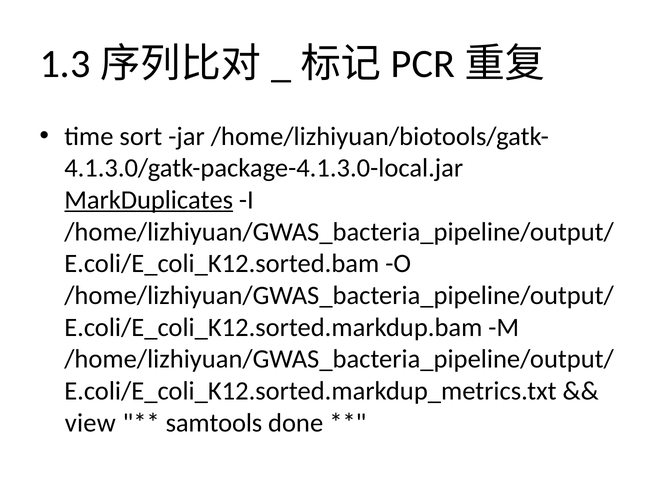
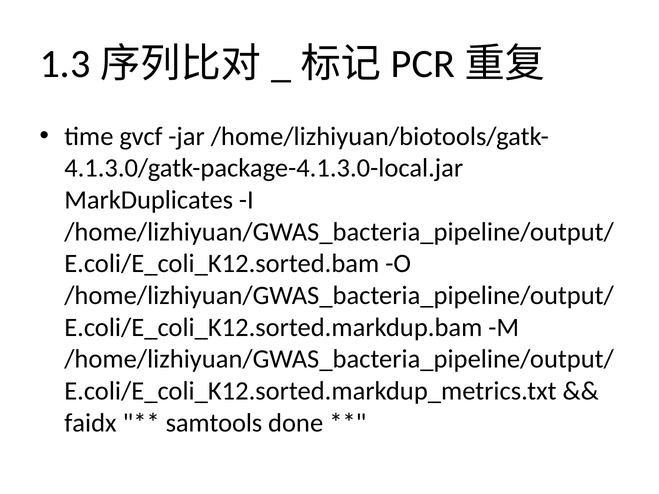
sort: sort -> gvcf
MarkDuplicates underline: present -> none
view: view -> faidx
